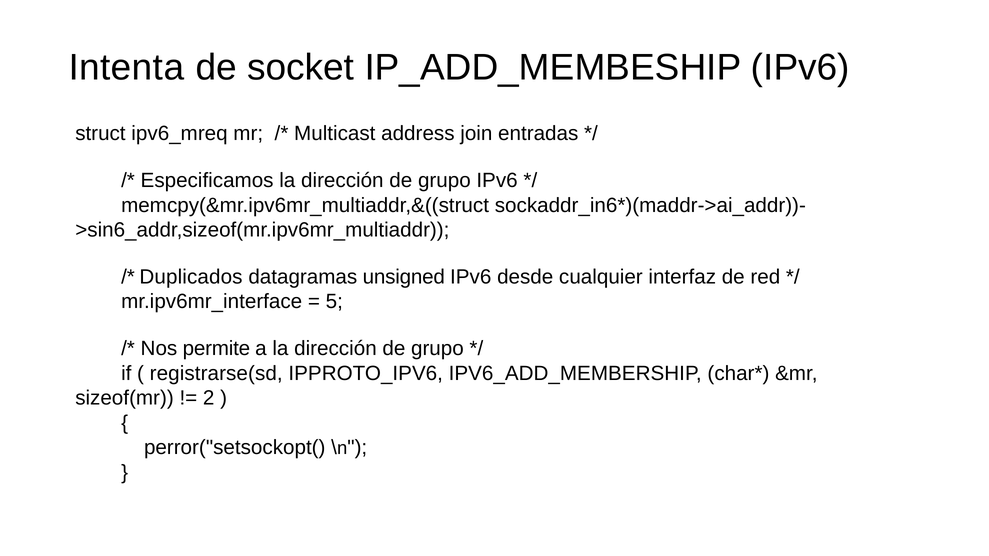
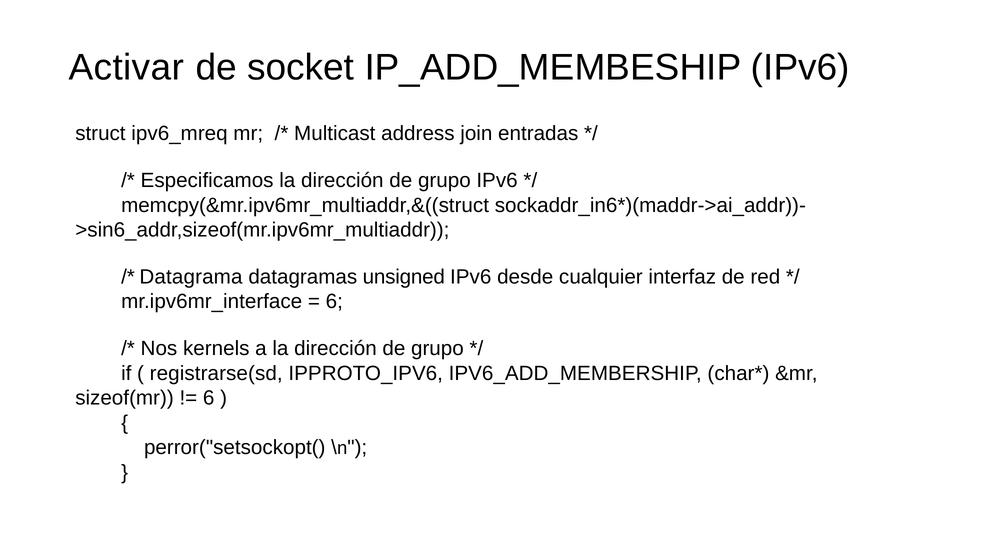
Intenta: Intenta -> Activar
Duplicados: Duplicados -> Datagrama
5 at (334, 302): 5 -> 6
permite: permite -> kernels
2 at (209, 398): 2 -> 6
